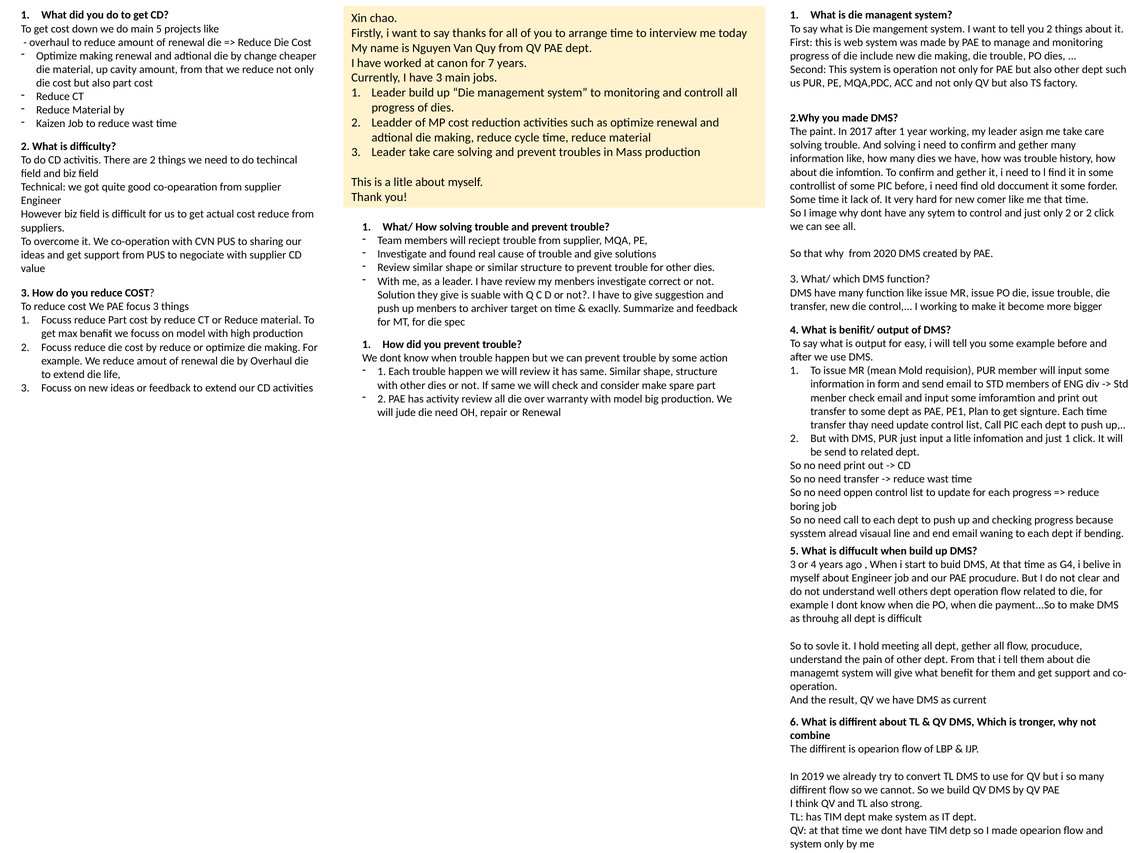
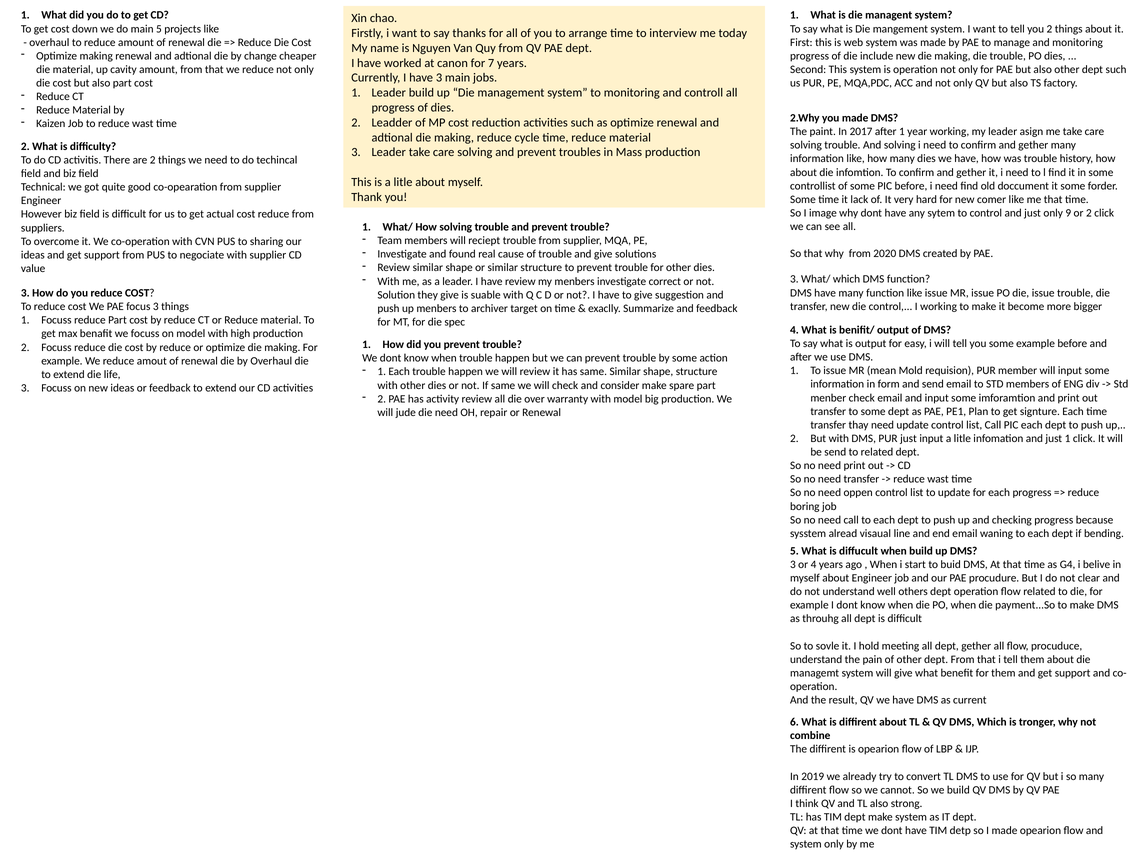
only 2: 2 -> 9
